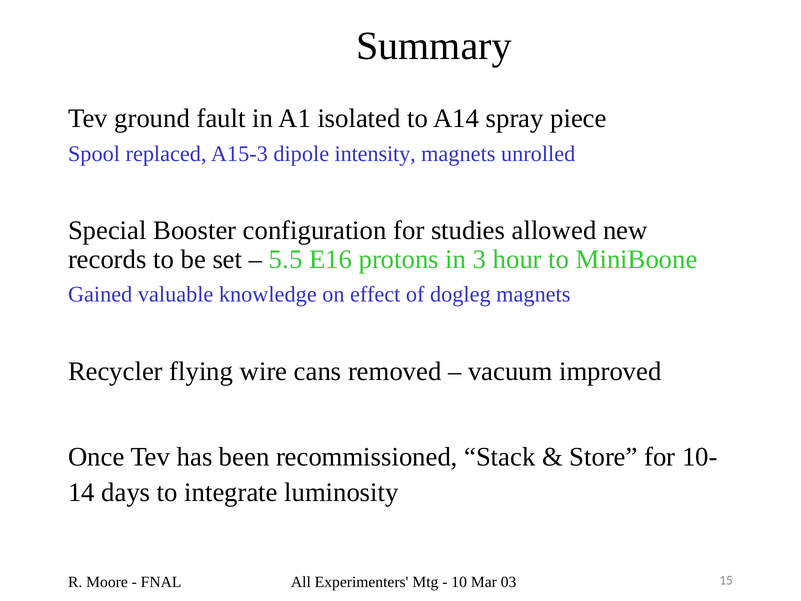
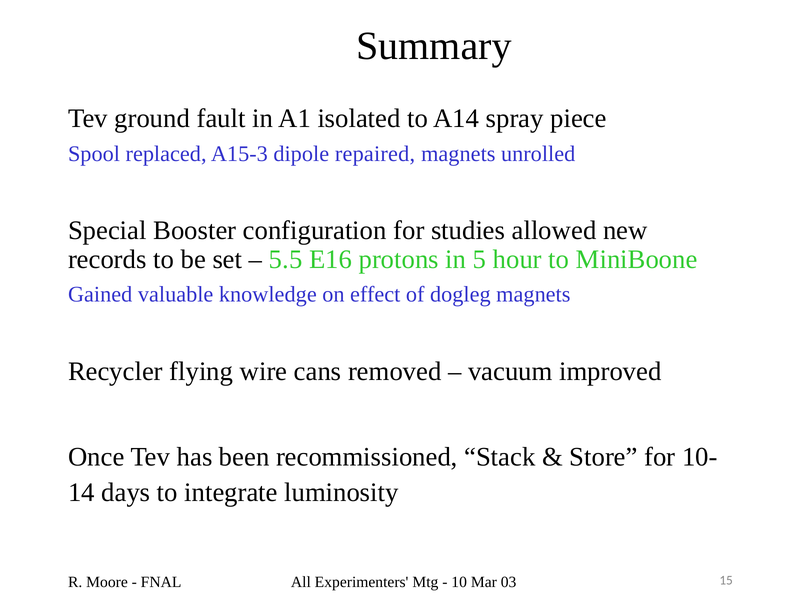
intensity: intensity -> repaired
3: 3 -> 5
